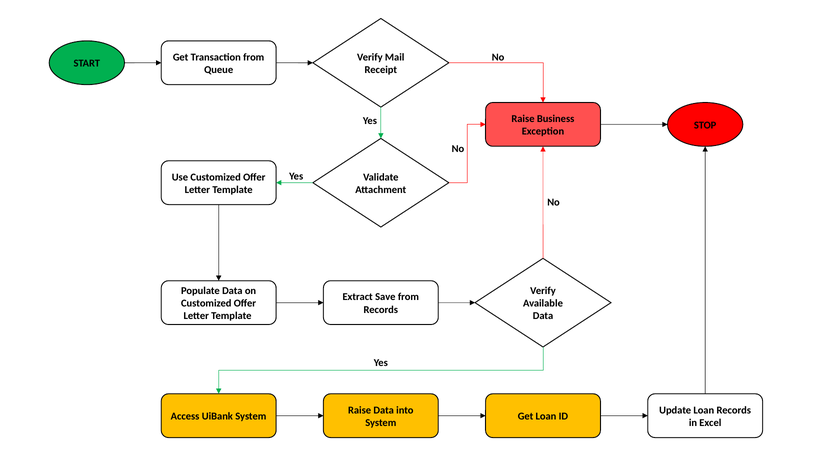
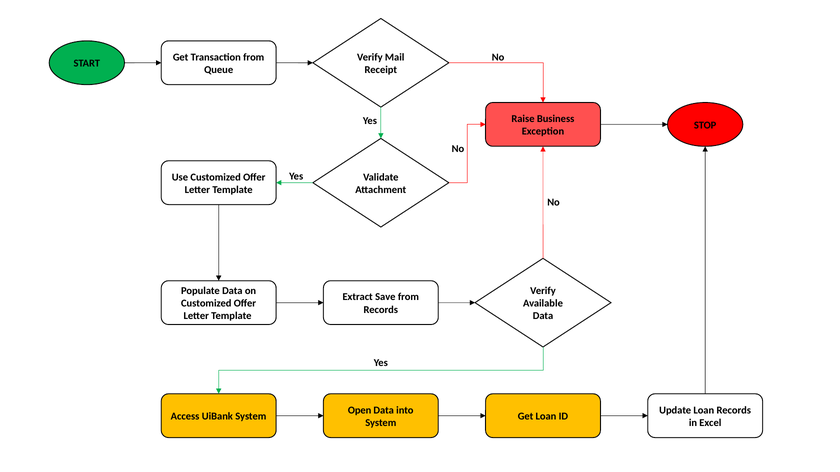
Raise at (360, 411): Raise -> Open
